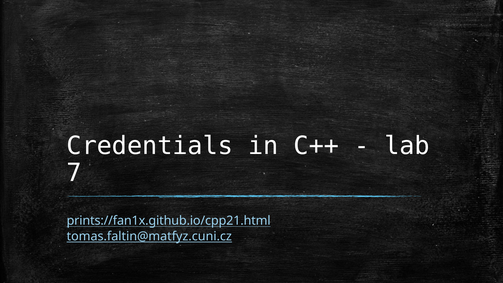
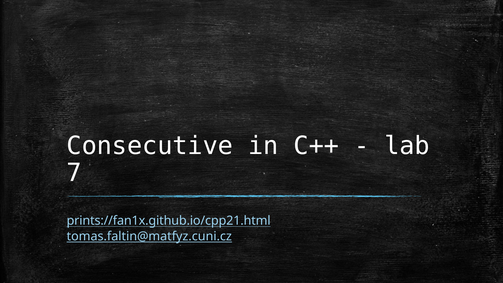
Credentials: Credentials -> Consecutive
